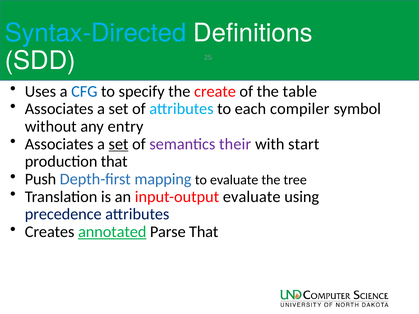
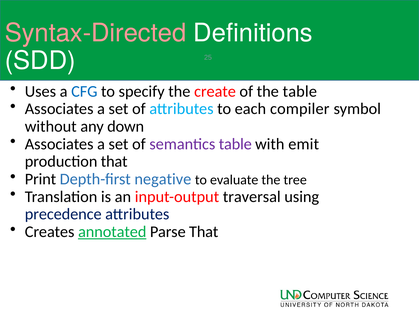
Syntax-Directed colour: light blue -> pink
entry: entry -> down
set at (119, 144) underline: present -> none
semantics their: their -> table
start: start -> emit
Push: Push -> Print
mapping: mapping -> negative
input-output evaluate: evaluate -> traversal
